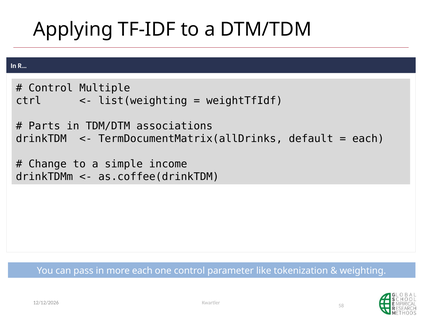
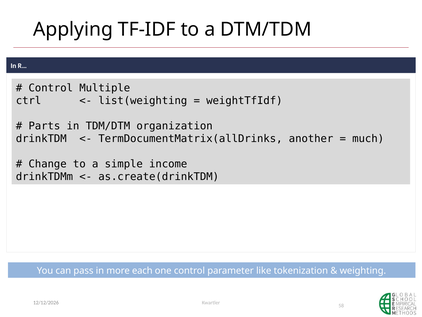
associations: associations -> organization
default: default -> another
each at (368, 138): each -> much
as.coffee(drinkTDM: as.coffee(drinkTDM -> as.create(drinkTDM
